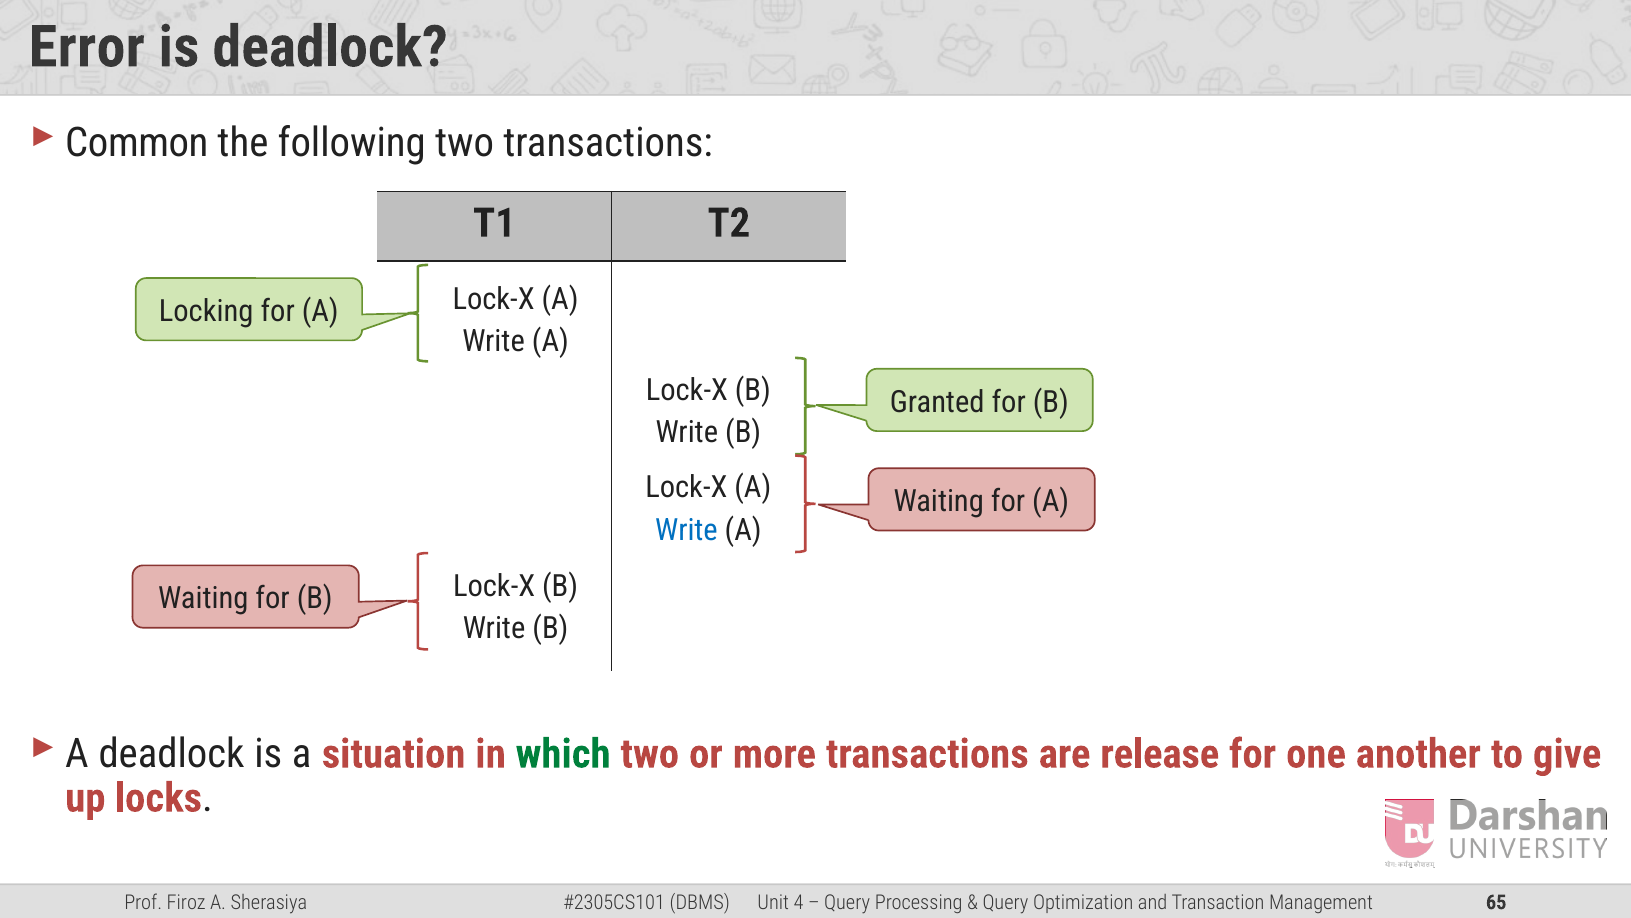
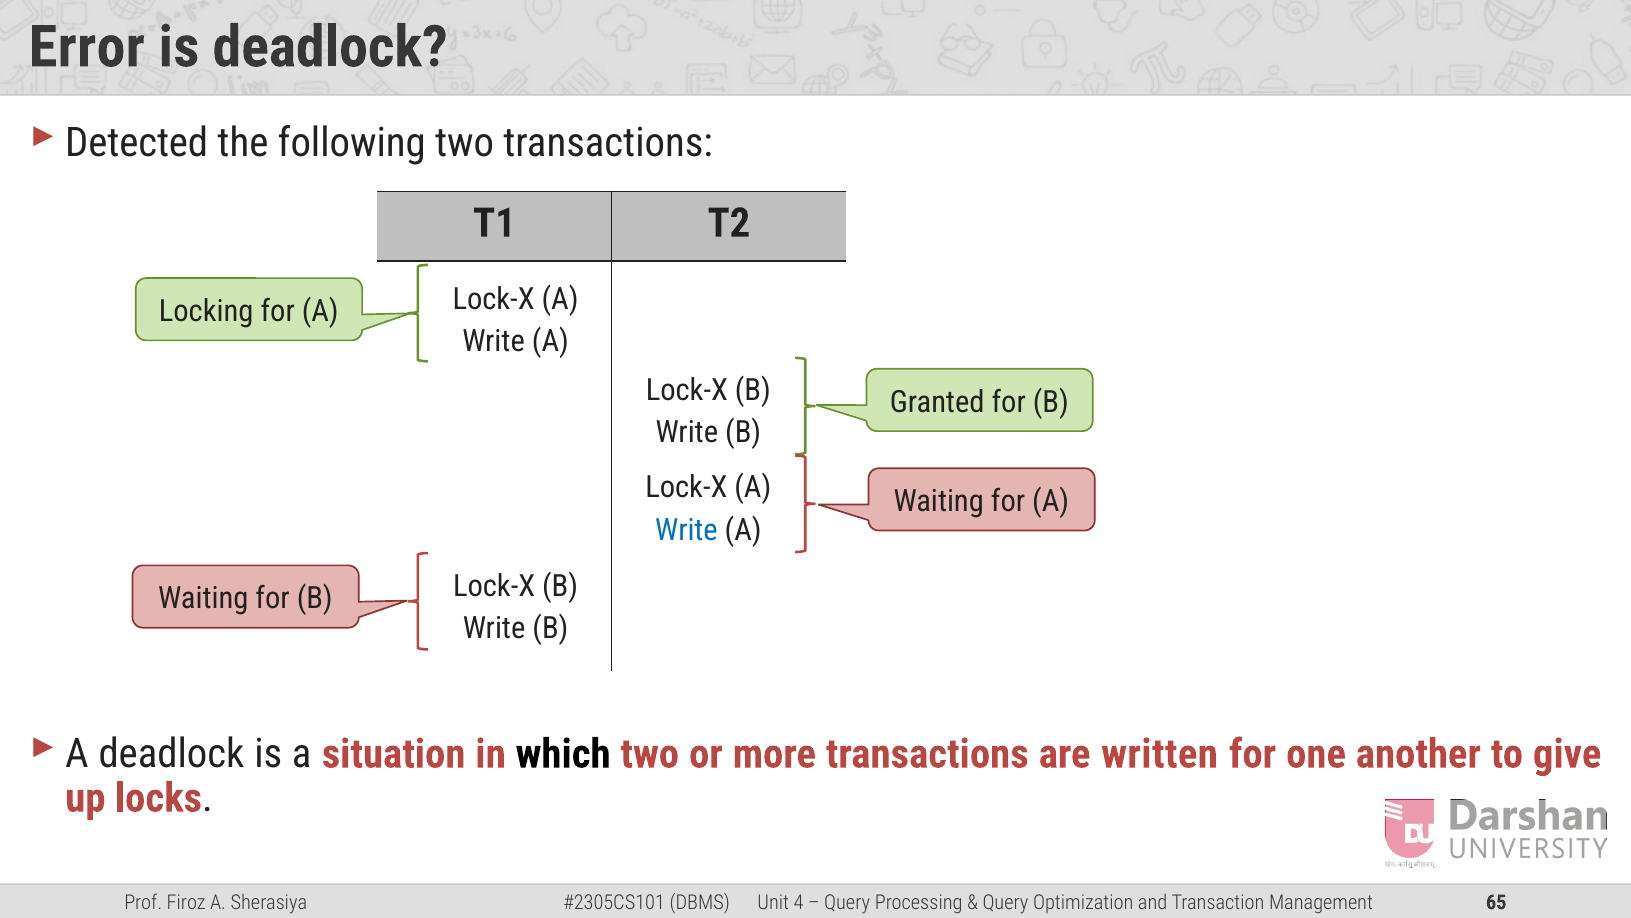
Common: Common -> Detected
which colour: green -> black
release: release -> written
